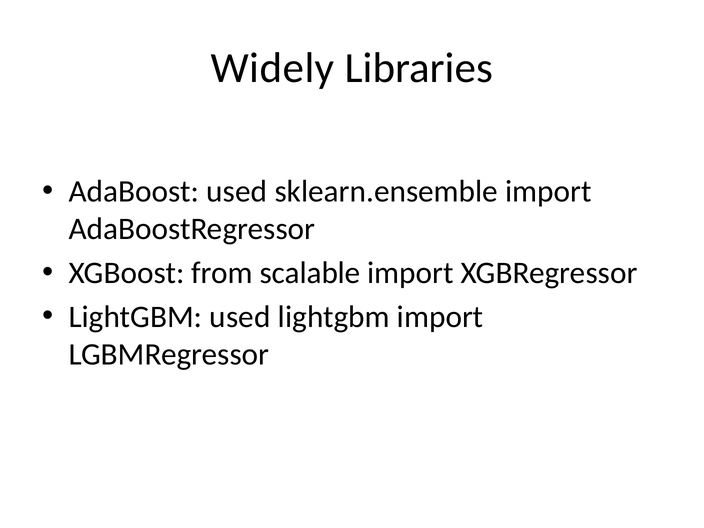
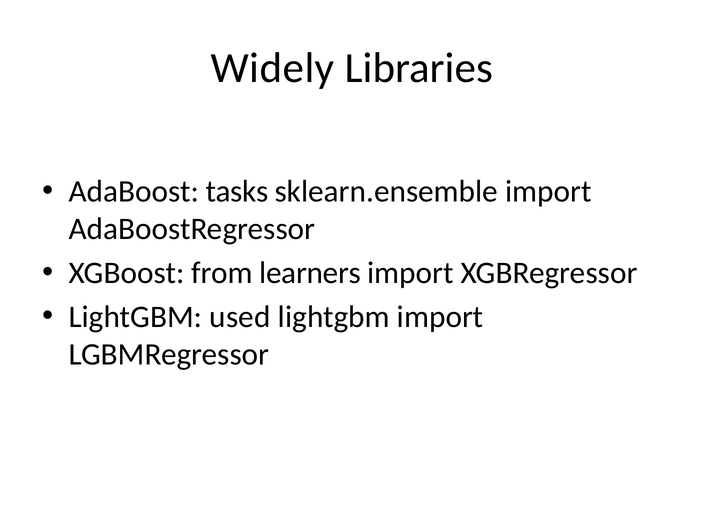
AdaBoost used: used -> tasks
scalable: scalable -> learners
